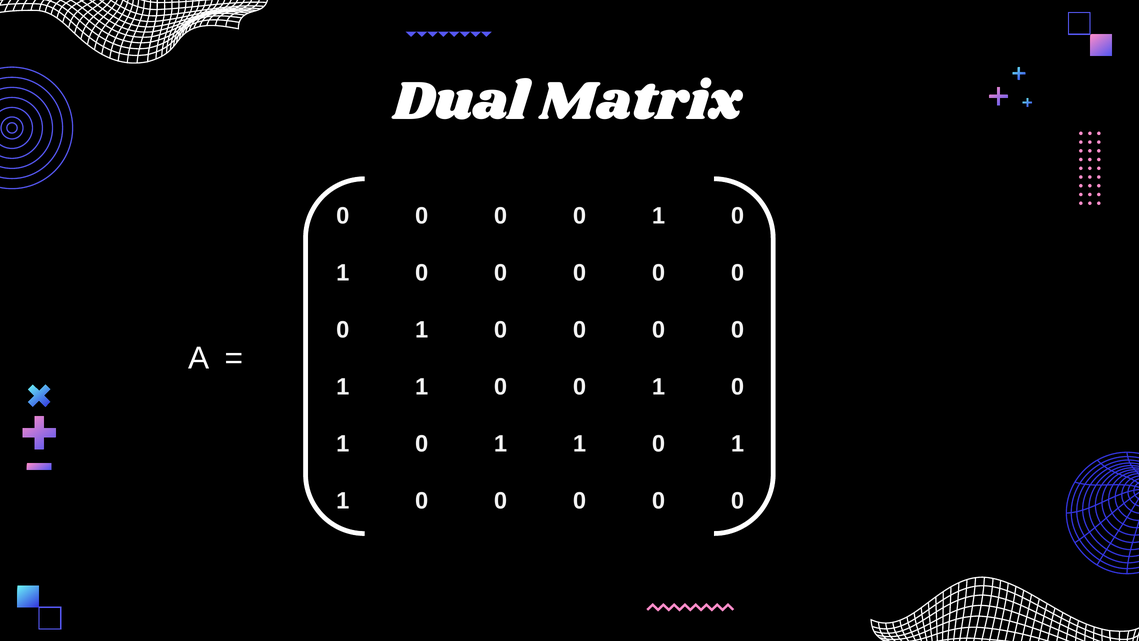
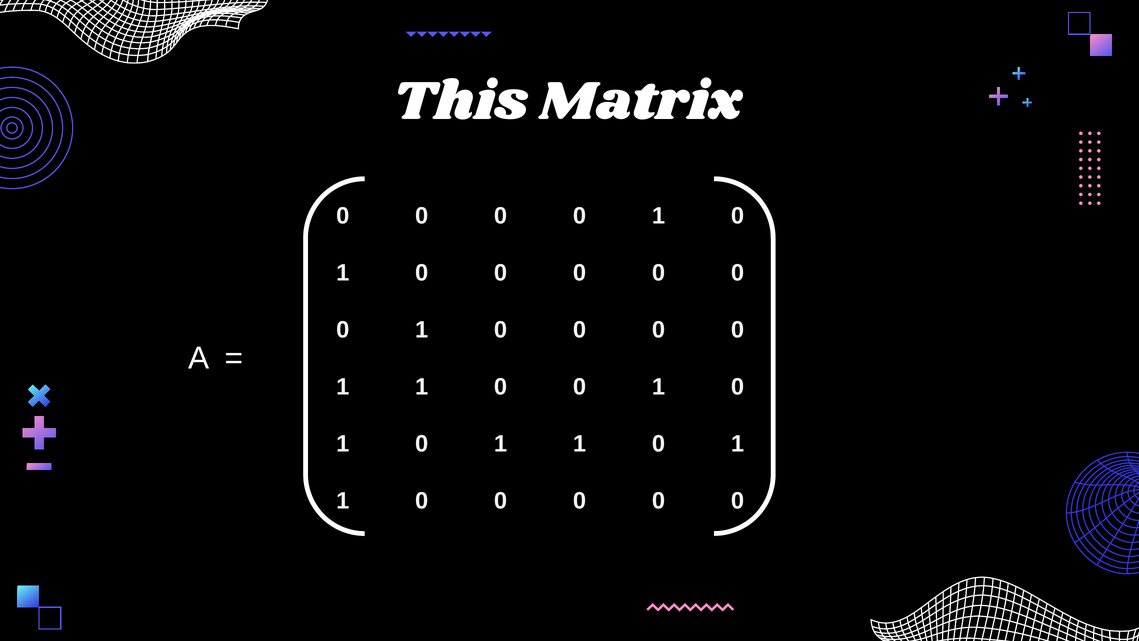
Dual: Dual -> This
